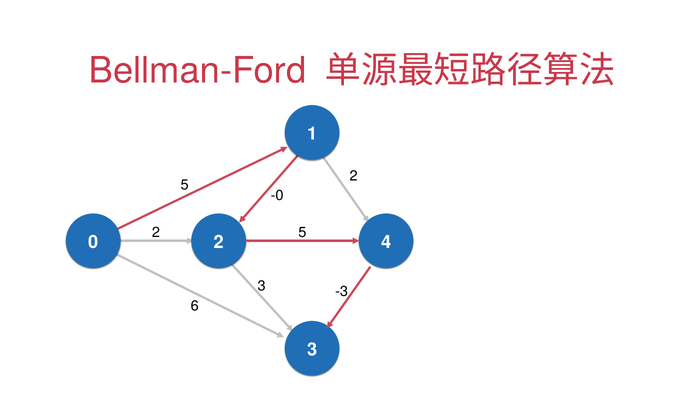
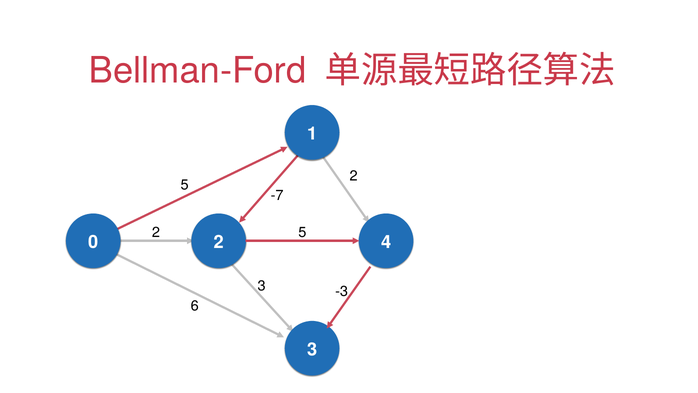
-0: -0 -> -7
